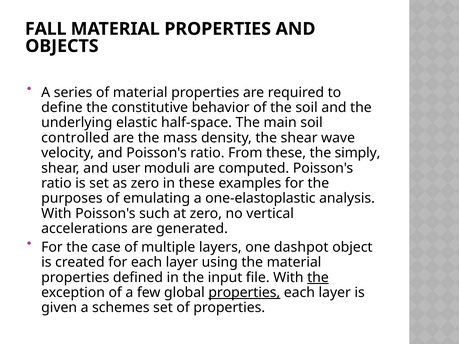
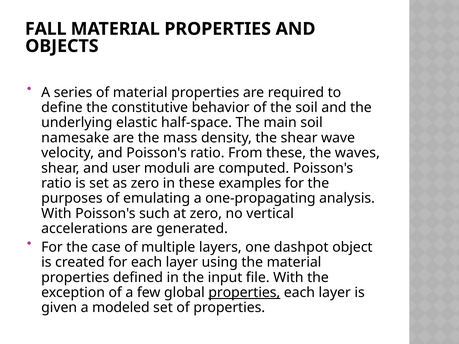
controlled: controlled -> namesake
simply: simply -> waves
one-elastoplastic: one-elastoplastic -> one-propagating
the at (318, 278) underline: present -> none
schemes: schemes -> modeled
